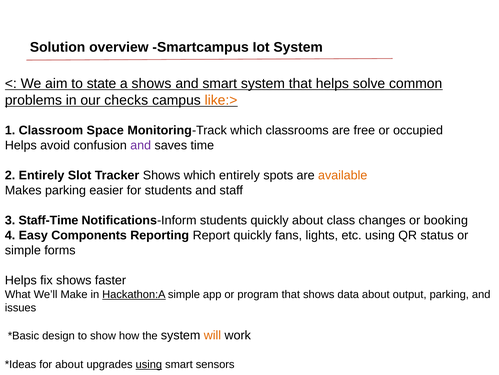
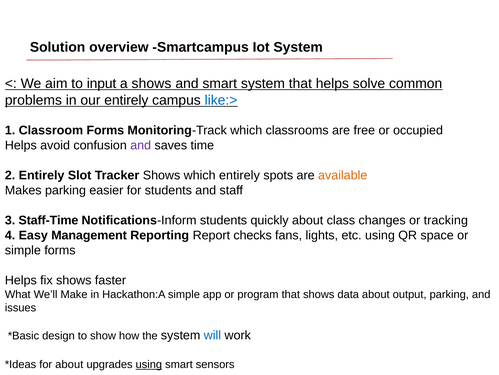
state: state -> input
our checks: checks -> entirely
like:> colour: orange -> blue
Classroom Space: Space -> Forms
booking: booking -> tracking
Components: Components -> Management
Report quickly: quickly -> checks
status: status -> space
Hackathon:A underline: present -> none
will colour: orange -> blue
